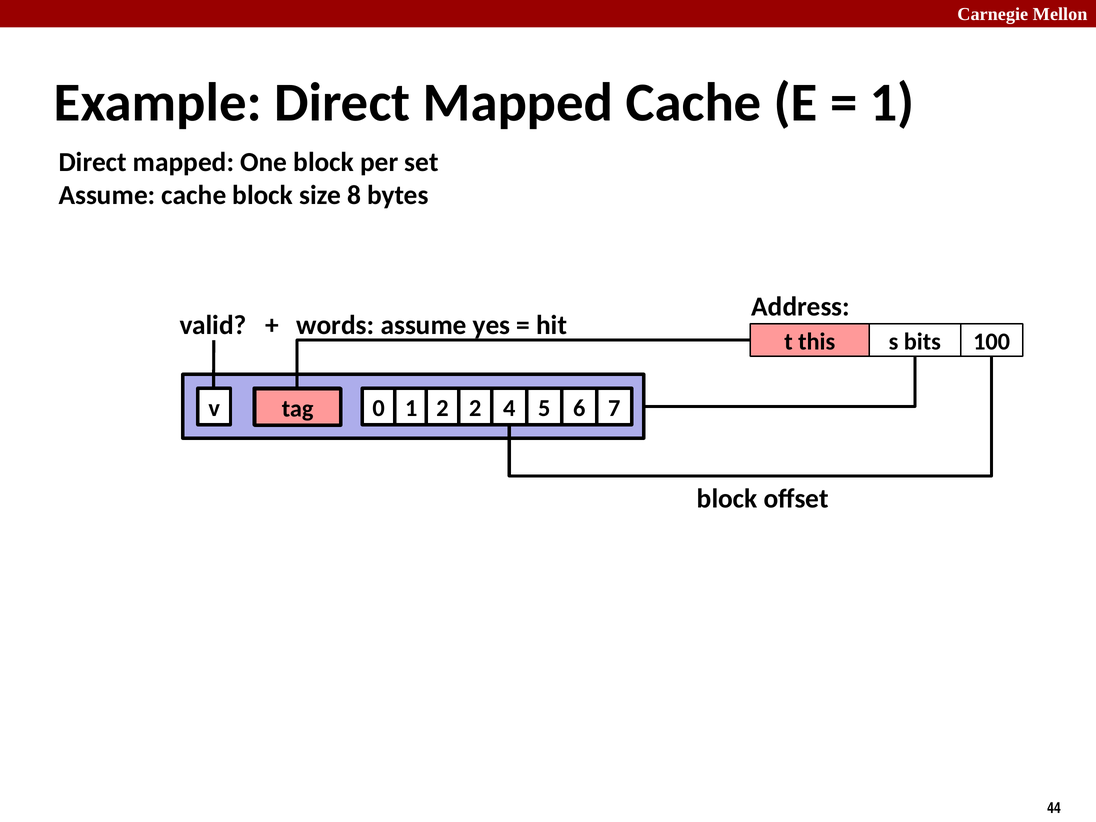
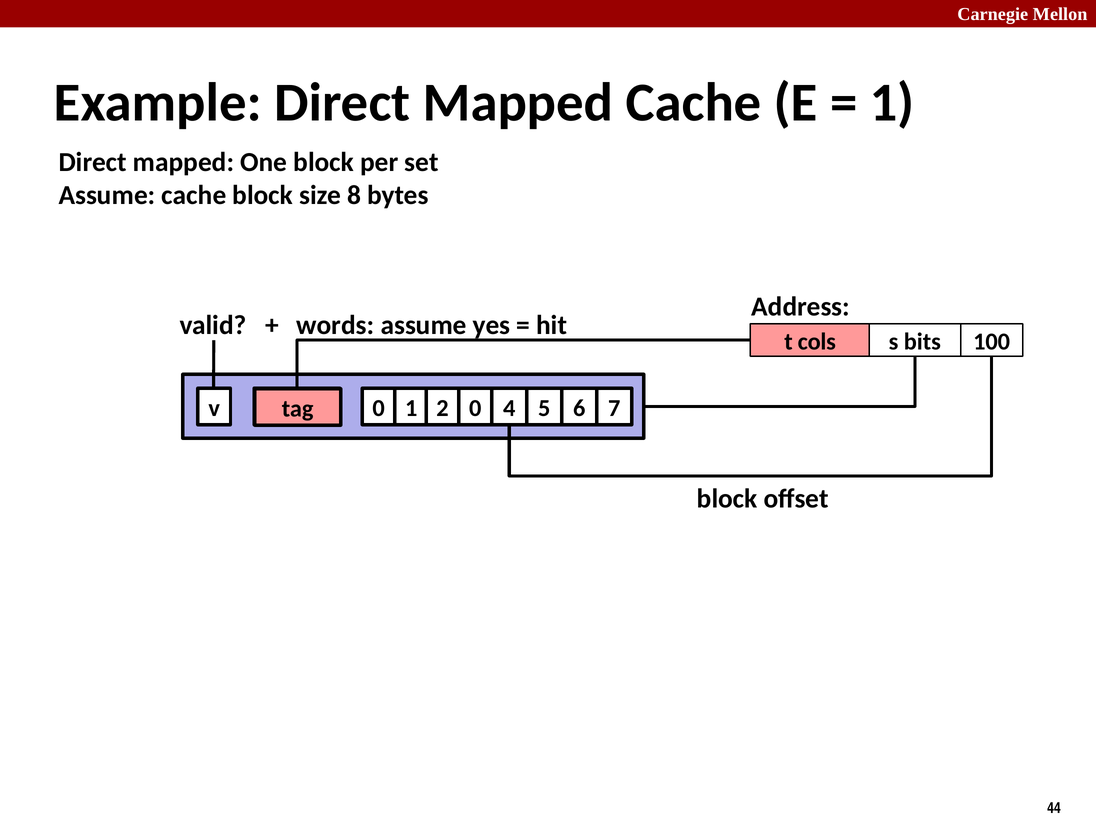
this: this -> cols
v 2: 2 -> 0
